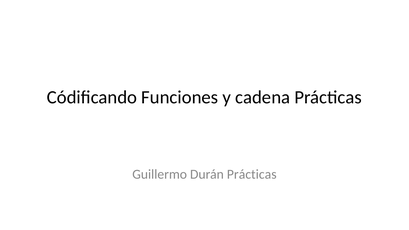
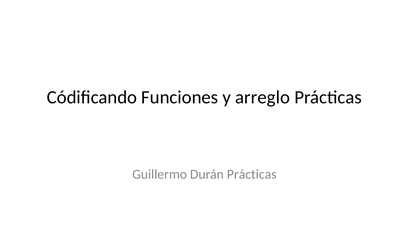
cadena: cadena -> arreglo
